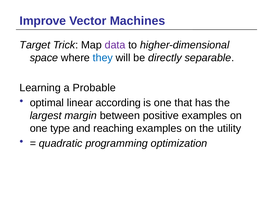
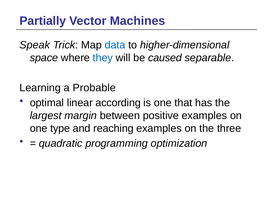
Improve: Improve -> Partially
Target: Target -> Speak
data colour: purple -> blue
directly: directly -> caused
utility: utility -> three
